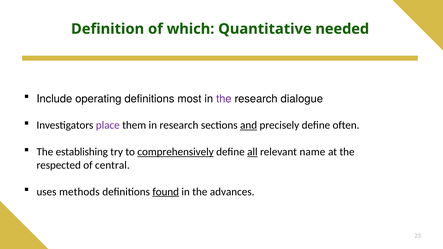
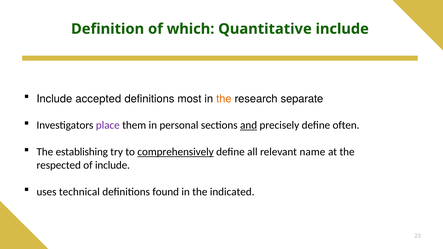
Quantitative needed: needed -> include
operating: operating -> accepted
the at (224, 99) colour: purple -> orange
dialogue: dialogue -> separate
in research: research -> personal
all underline: present -> none
of central: central -> include
methods: methods -> technical
found underline: present -> none
advances: advances -> indicated
